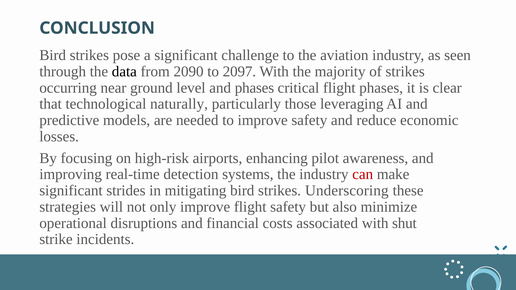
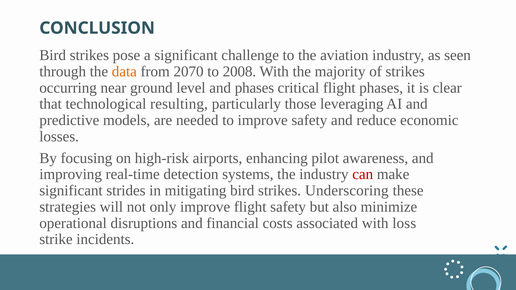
data colour: black -> orange
2090: 2090 -> 2070
2097: 2097 -> 2008
naturally: naturally -> resulting
shut: shut -> loss
